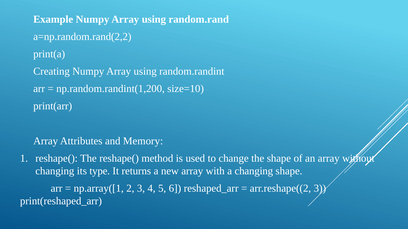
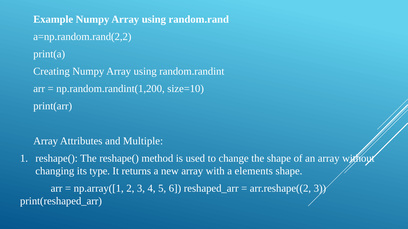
Memory: Memory -> Multiple
a changing: changing -> elements
